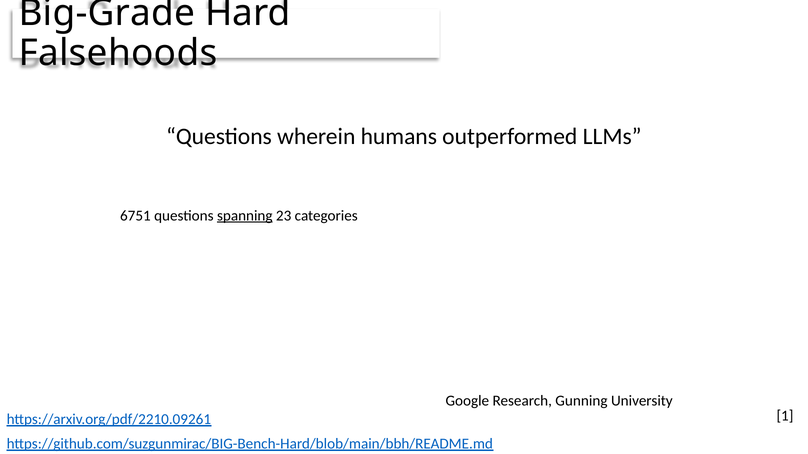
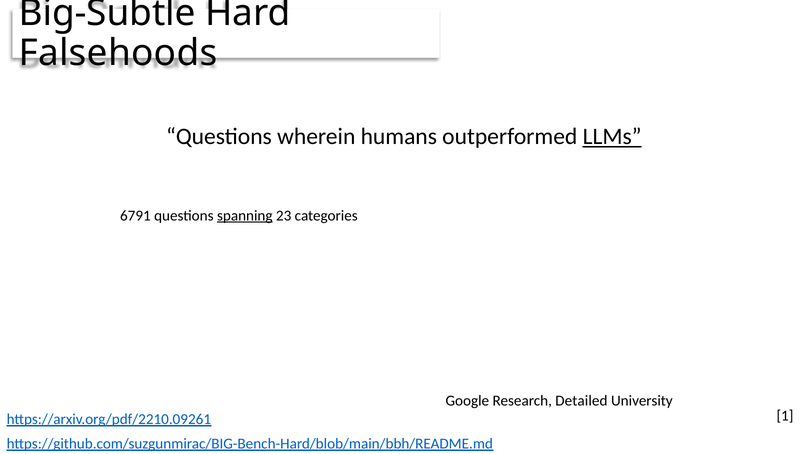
Big-Grade: Big-Grade -> Big-Subtle
LLMs underline: none -> present
6751: 6751 -> 6791
Gunning: Gunning -> Detailed
